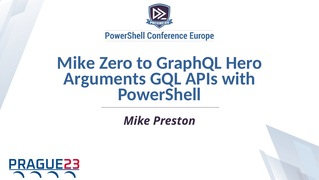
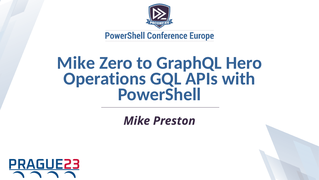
Arguments: Arguments -> Operations
